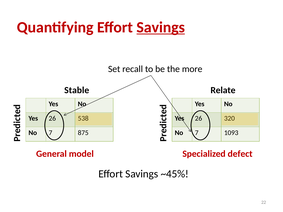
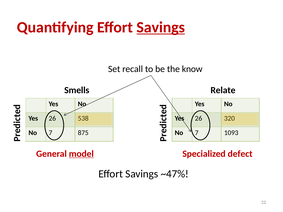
more: more -> know
Stable: Stable -> Smells
model underline: none -> present
~45%: ~45% -> ~47%
